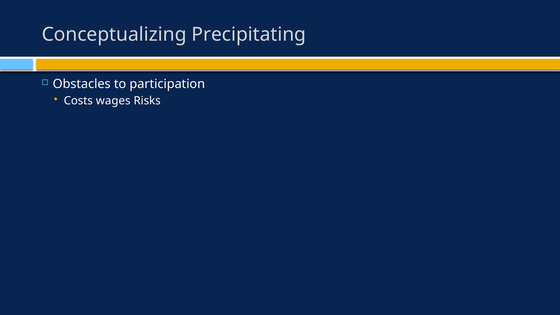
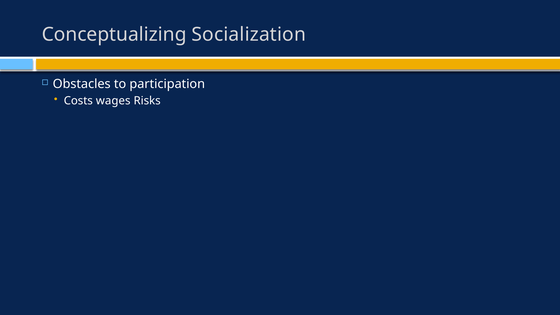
Precipitating: Precipitating -> Socialization
